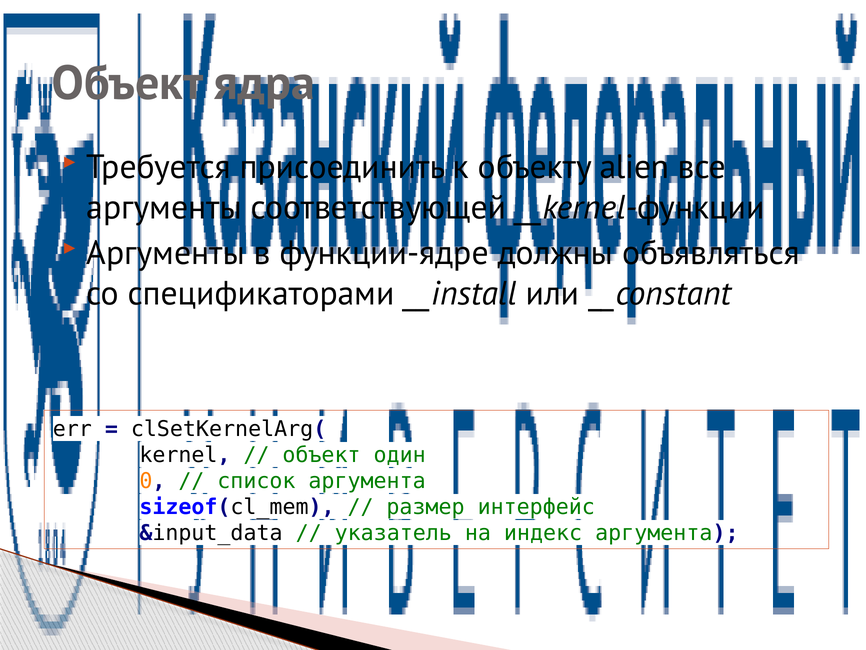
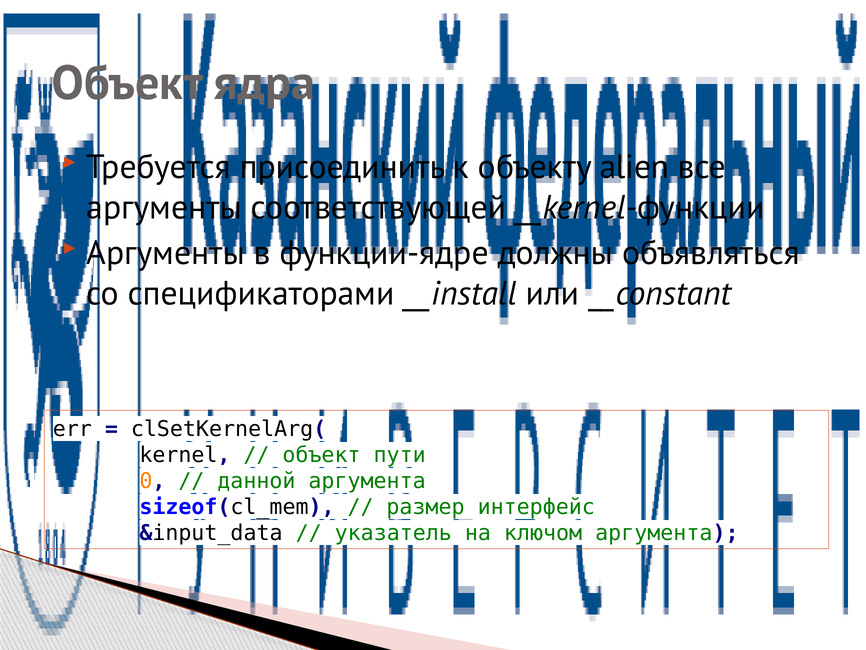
один: один -> пути
список: список -> данной
индекс: индекс -> ключом
